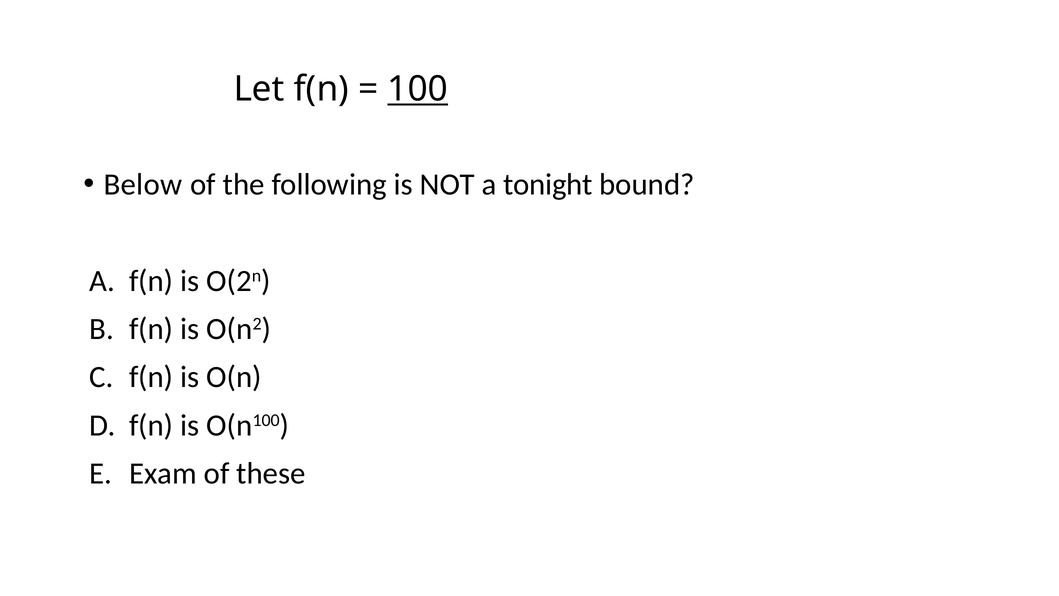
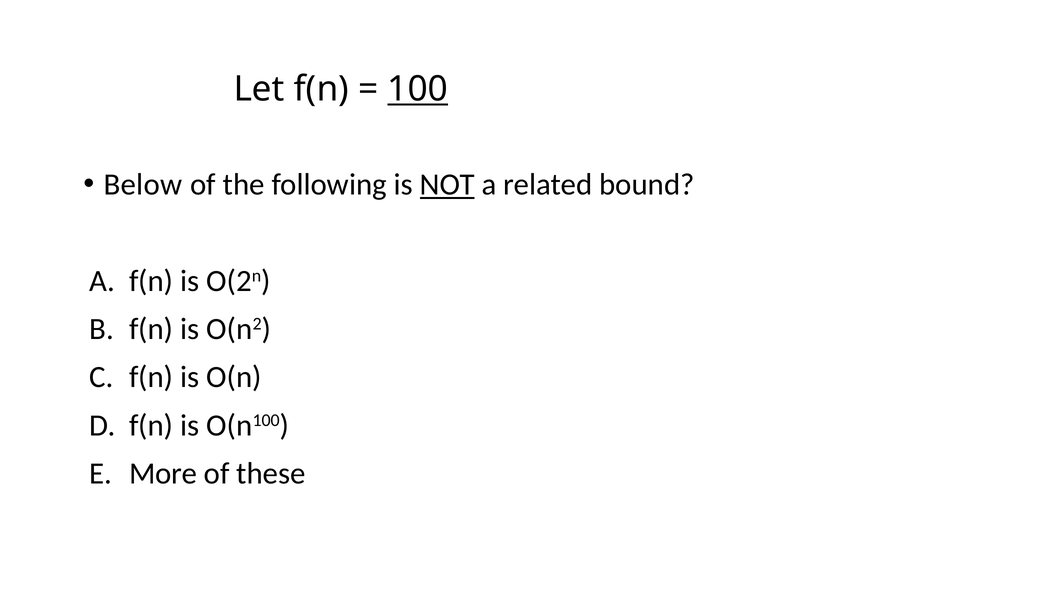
NOT underline: none -> present
tonight: tonight -> related
Exam: Exam -> More
